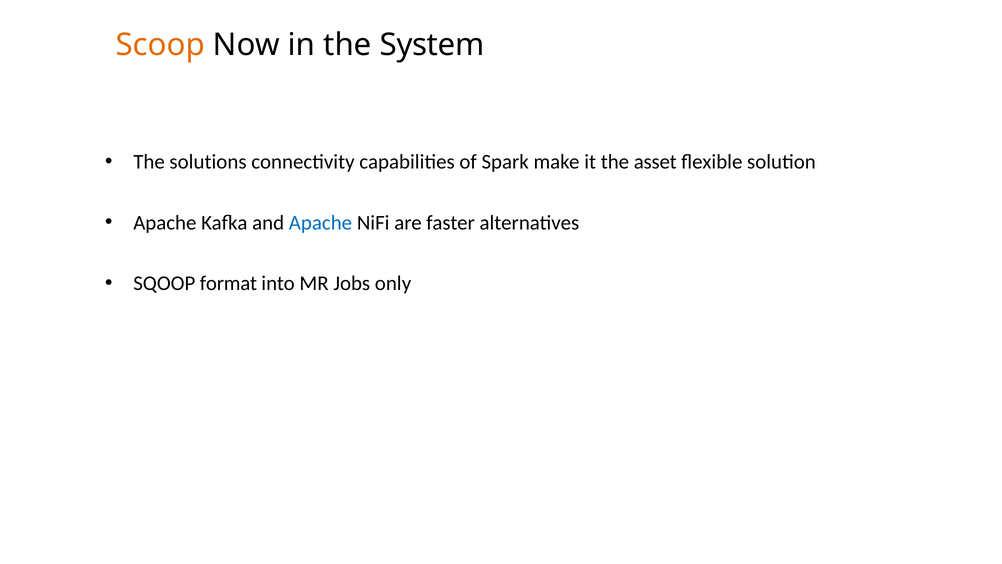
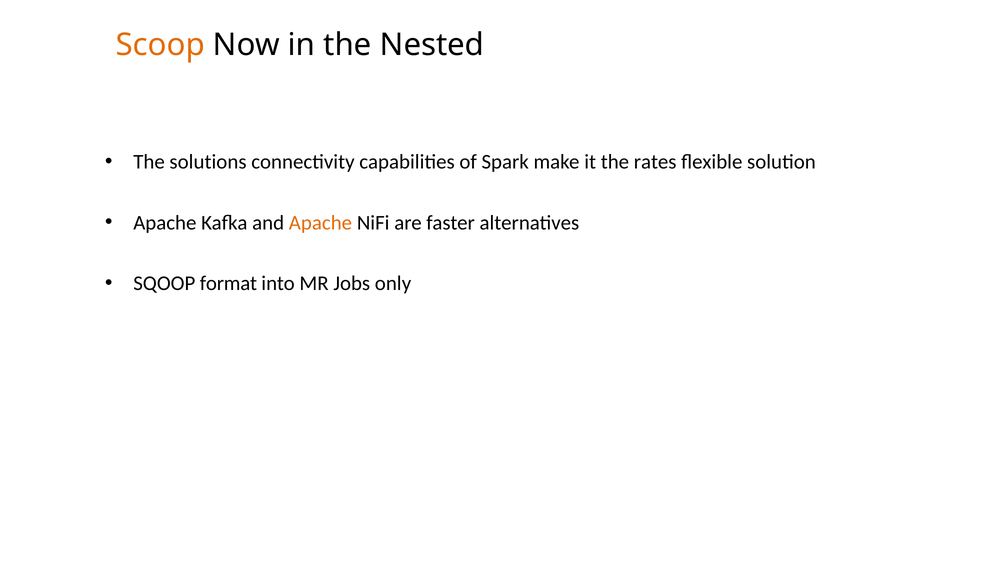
System: System -> Nested
asset: asset -> rates
Apache at (320, 222) colour: blue -> orange
